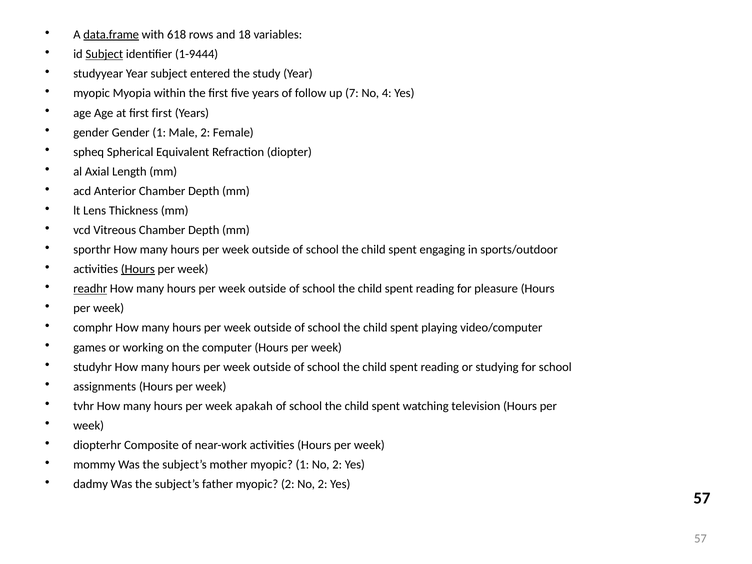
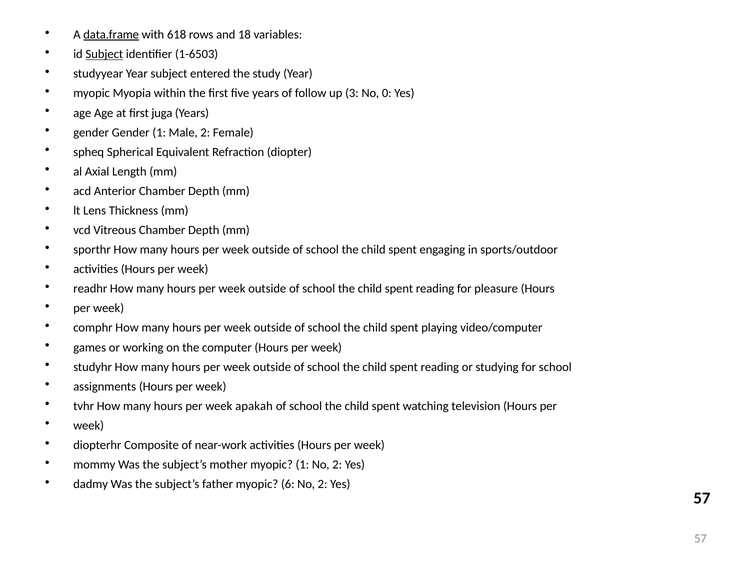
1-9444: 1-9444 -> 1-6503
7: 7 -> 3
4: 4 -> 0
first first: first -> juga
Hours at (138, 269) underline: present -> none
readhr underline: present -> none
myopic 2: 2 -> 6
